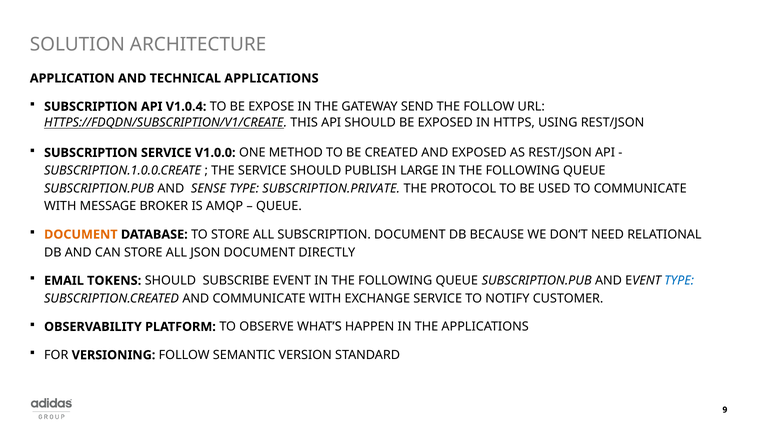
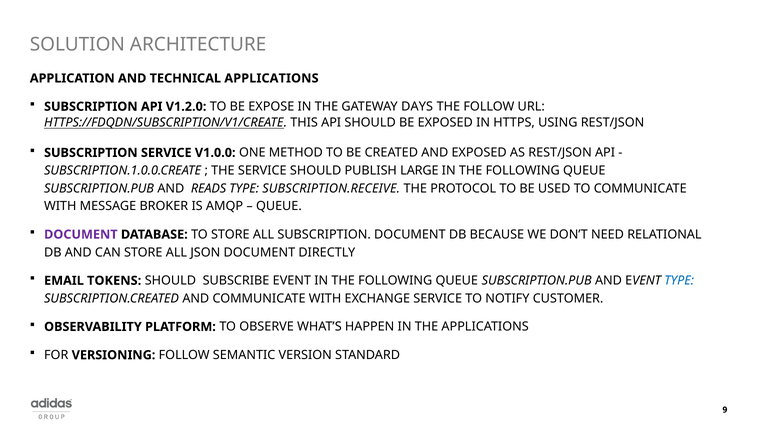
V1.0.4: V1.0.4 -> V1.2.0
SEND: SEND -> DAYS
SENSE: SENSE -> READS
SUBSCRIPTION.PRIVATE: SUBSCRIPTION.PRIVATE -> SUBSCRIPTION.RECEIVE
DOCUMENT at (81, 234) colour: orange -> purple
